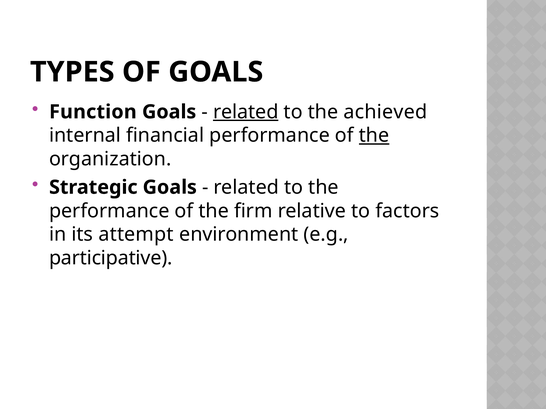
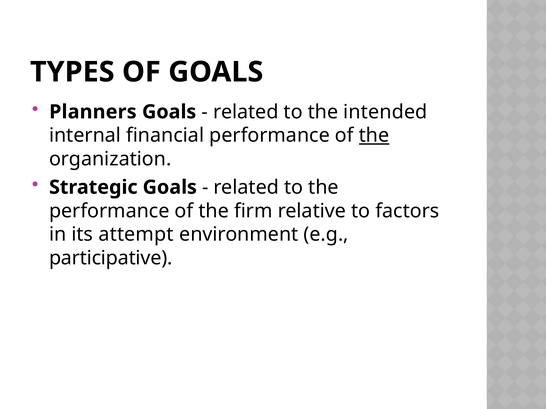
Function: Function -> Planners
related at (246, 112) underline: present -> none
achieved: achieved -> intended
